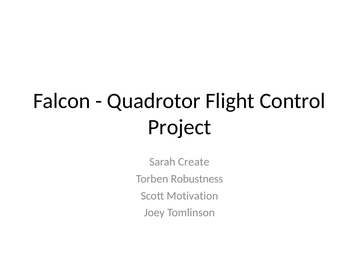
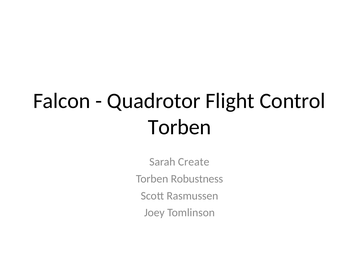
Project at (179, 127): Project -> Torben
Motivation: Motivation -> Rasmussen
